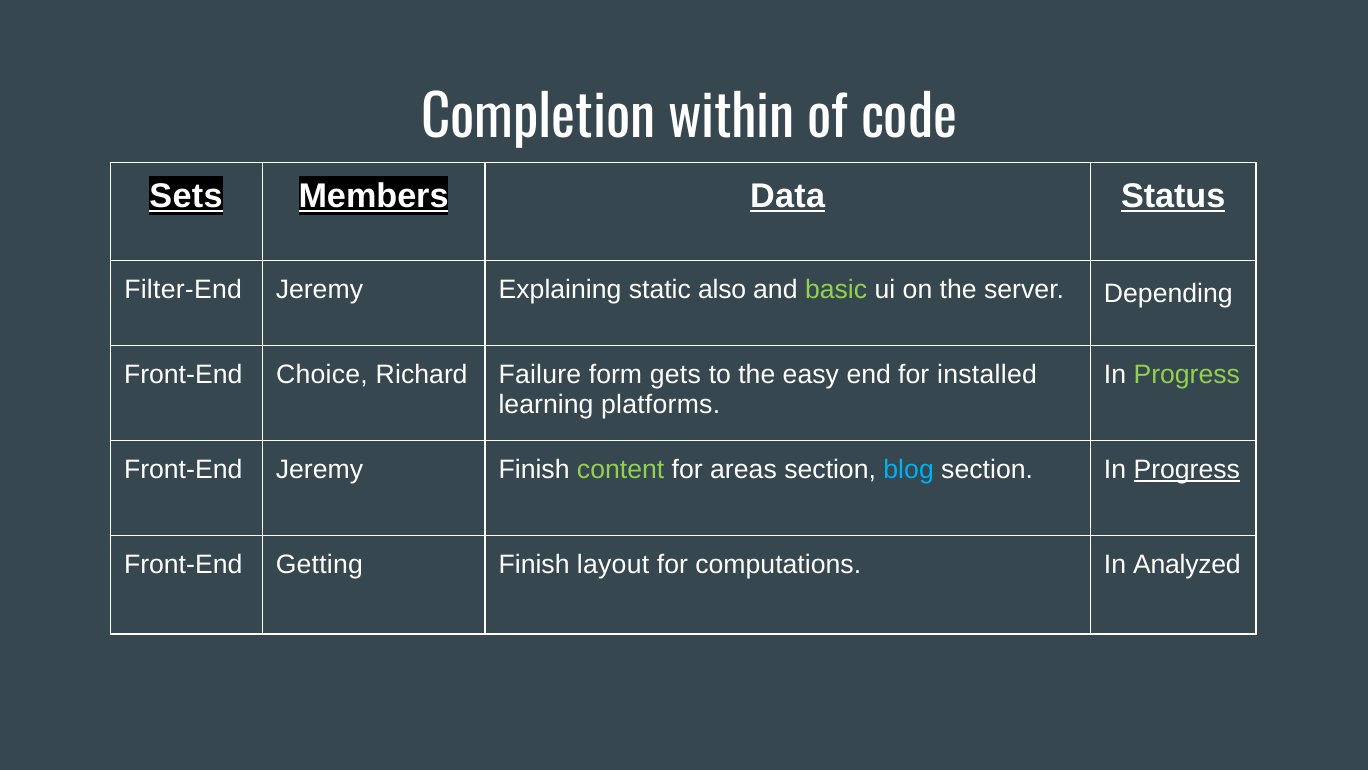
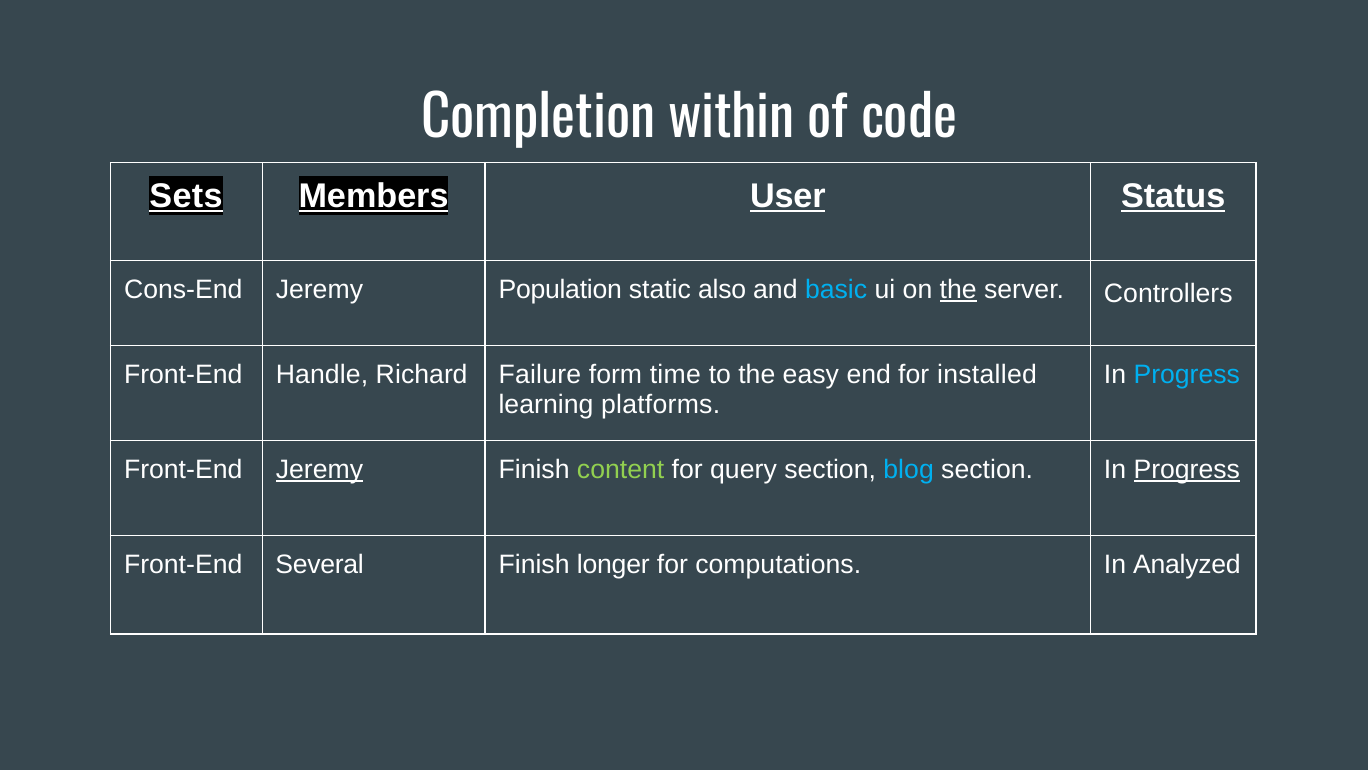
Data: Data -> User
Filter-End: Filter-End -> Cons-End
Explaining: Explaining -> Population
basic colour: light green -> light blue
the at (958, 289) underline: none -> present
Depending: Depending -> Controllers
Choice: Choice -> Handle
gets: gets -> time
Progress at (1187, 374) colour: light green -> light blue
Jeremy at (319, 469) underline: none -> present
areas: areas -> query
Getting: Getting -> Several
layout: layout -> longer
